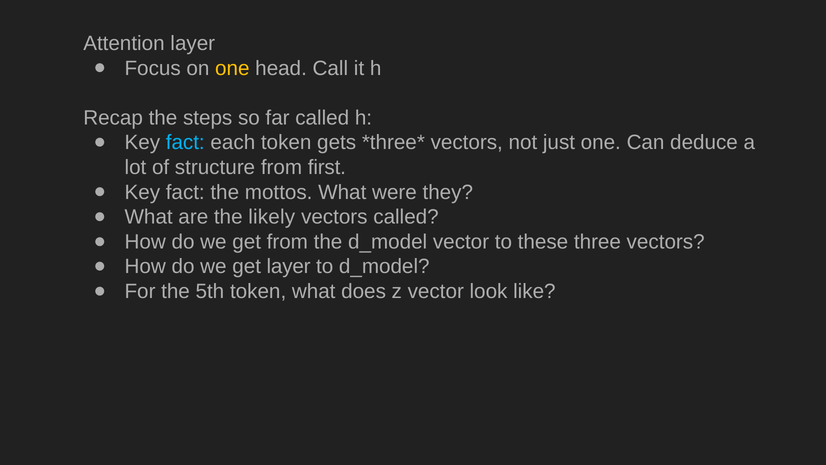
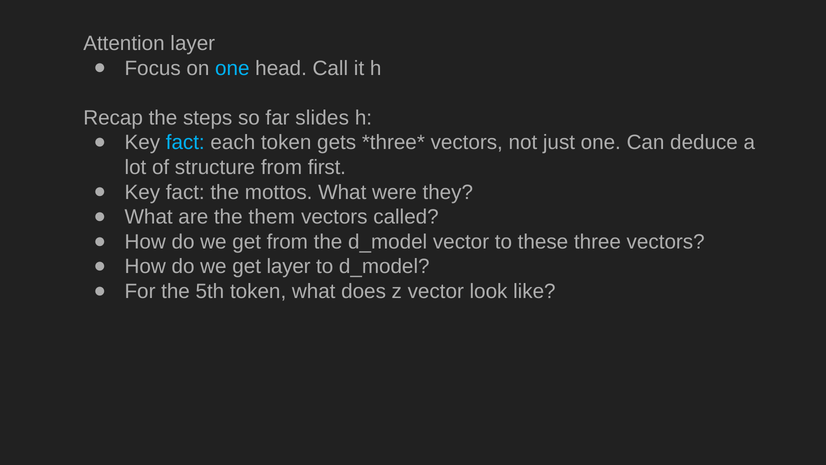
one at (232, 68) colour: yellow -> light blue
far called: called -> slides
likely: likely -> them
